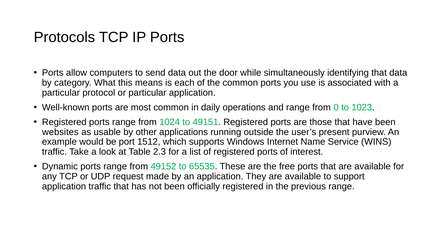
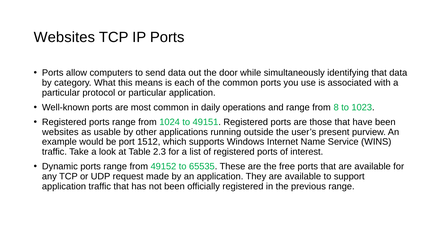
Protocols at (64, 37): Protocols -> Websites
0: 0 -> 8
